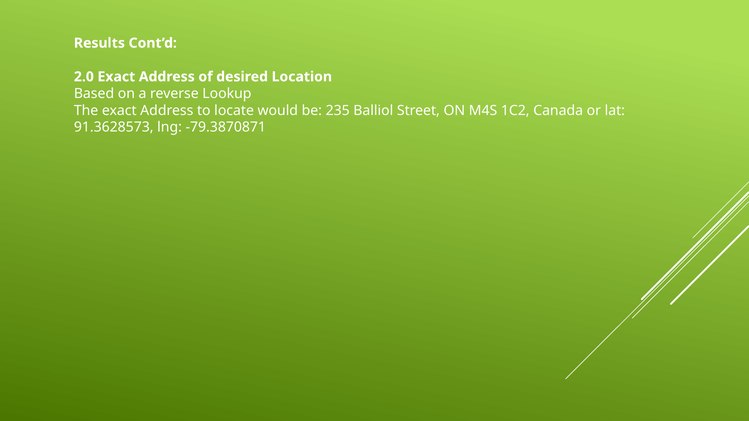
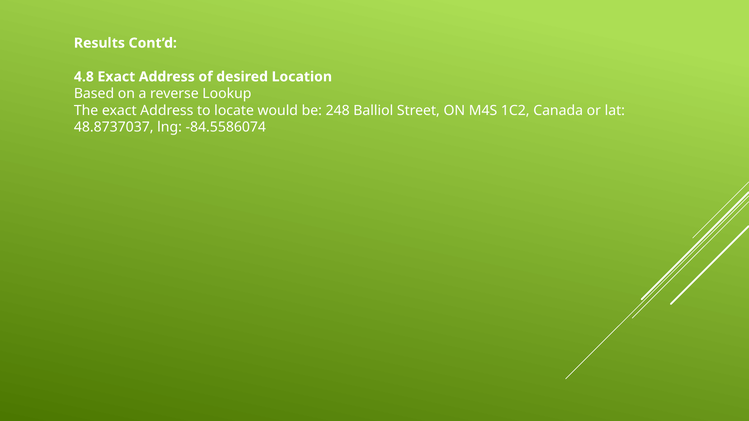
2.0: 2.0 -> 4.8
235: 235 -> 248
91.3628573: 91.3628573 -> 48.8737037
-79.3870871: -79.3870871 -> -84.5586074
